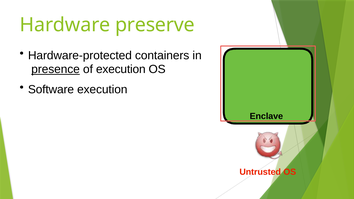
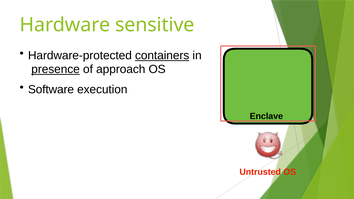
preserve: preserve -> sensitive
containers underline: none -> present
of execution: execution -> approach
